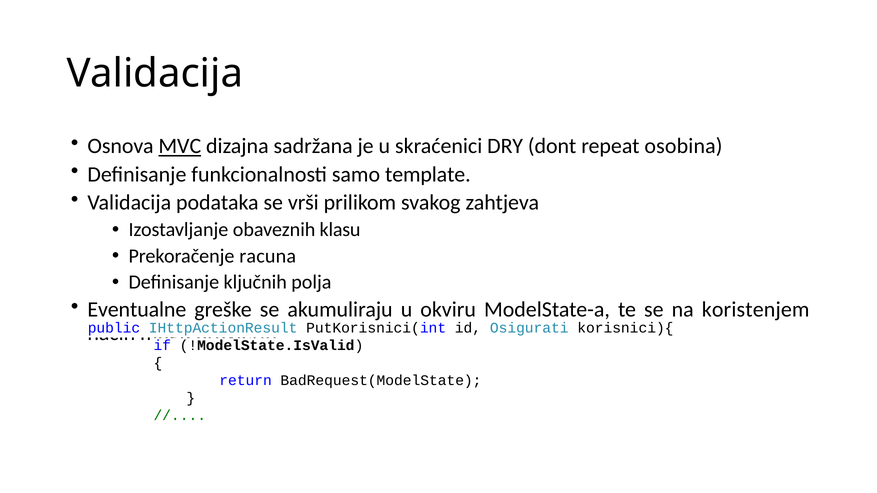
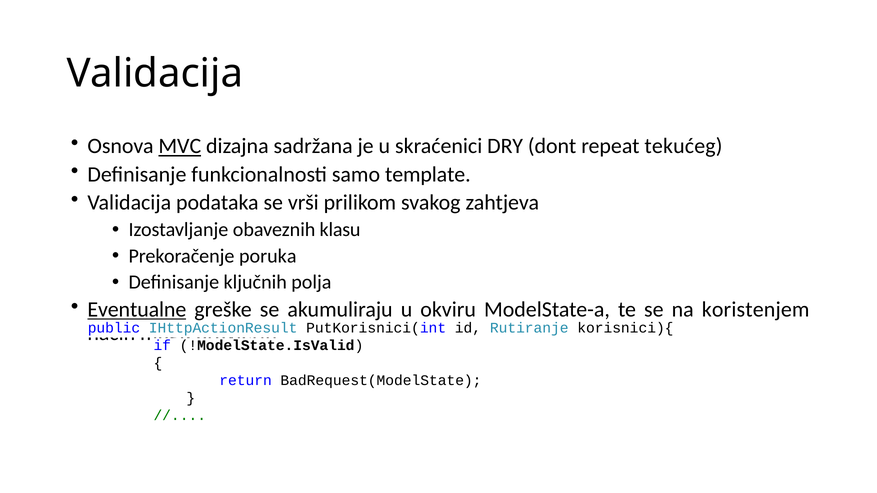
osobina: osobina -> tekućeg
racuna: racuna -> poruka
Eventualne underline: none -> present
Osigurati: Osigurati -> Rutiranje
